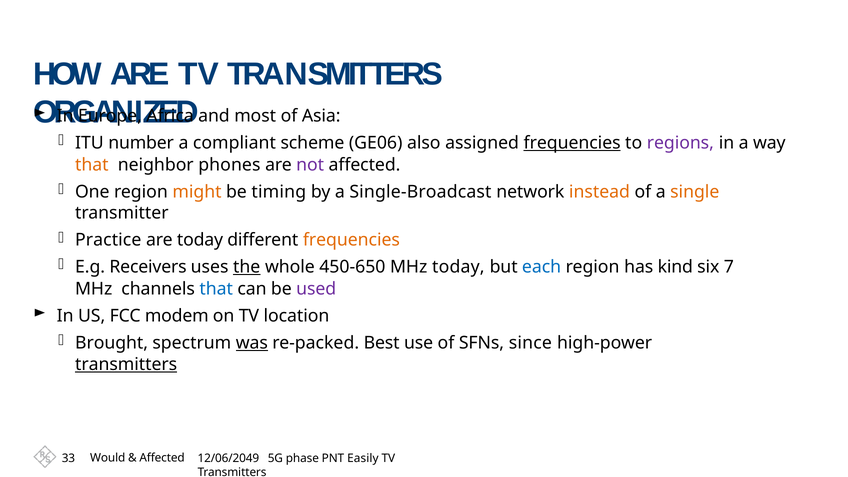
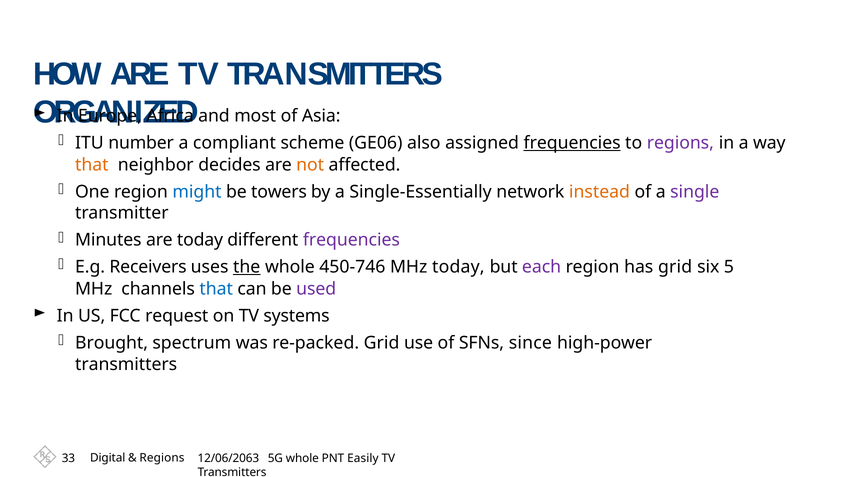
phones: phones -> decides
not colour: purple -> orange
might colour: orange -> blue
timing: timing -> towers
Single-Broadcast: Single-Broadcast -> Single-Essentially
single colour: orange -> purple
Practice: Practice -> Minutes
frequencies at (351, 240) colour: orange -> purple
450-650: 450-650 -> 450-746
each colour: blue -> purple
has kind: kind -> grid
7: 7 -> 5
modem: modem -> request
location: location -> systems
was underline: present -> none
re-packed Best: Best -> Grid
transmitters at (126, 364) underline: present -> none
Would: Would -> Digital
Affected at (162, 458): Affected -> Regions
12/06/2049: 12/06/2049 -> 12/06/2063
5G phase: phase -> whole
